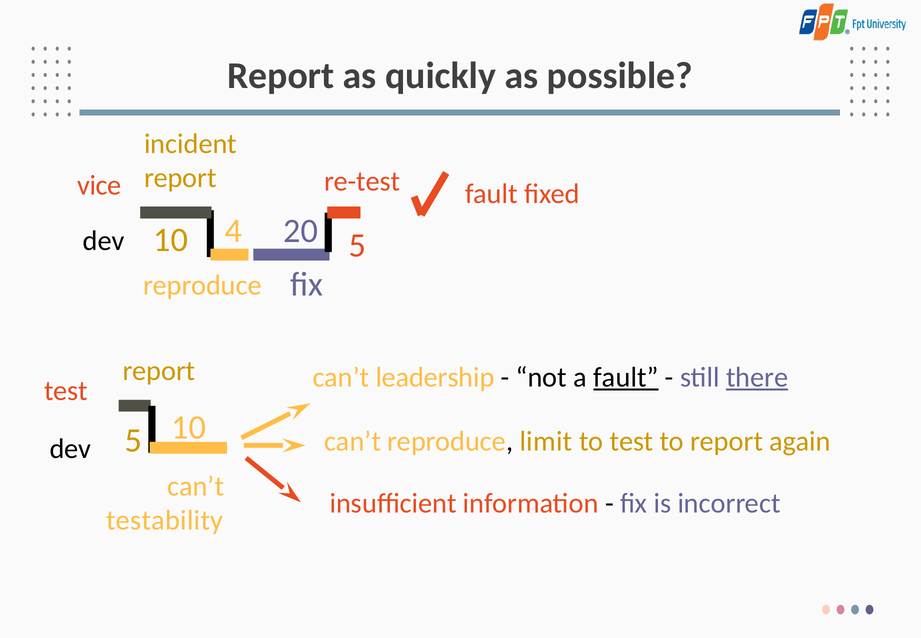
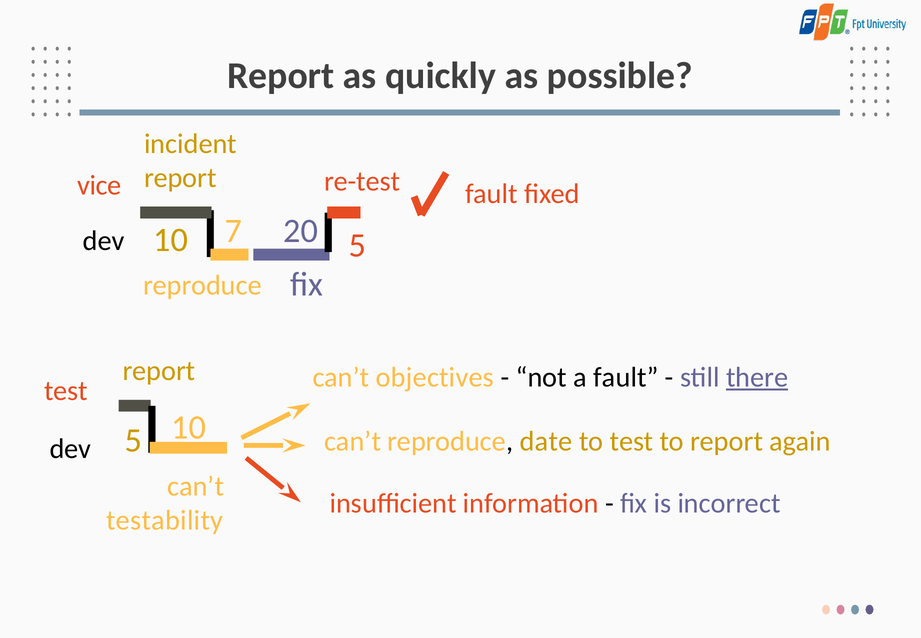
4: 4 -> 7
leadership: leadership -> objectives
fault at (626, 377) underline: present -> none
limit: limit -> date
